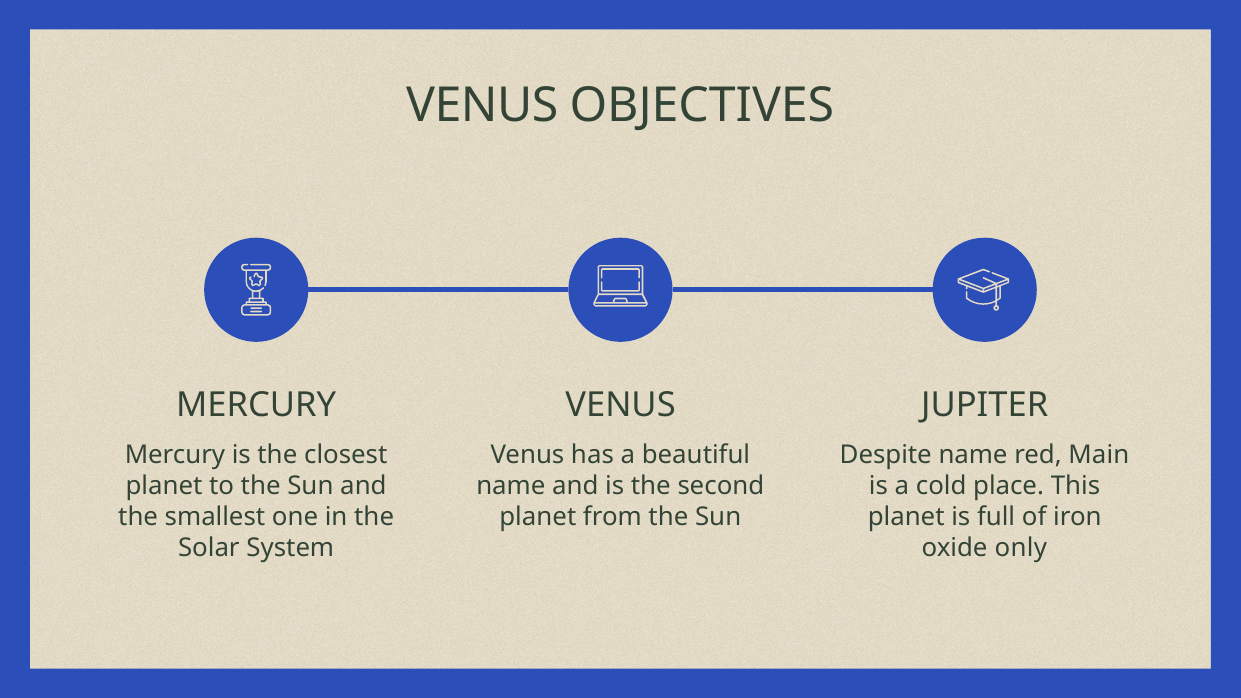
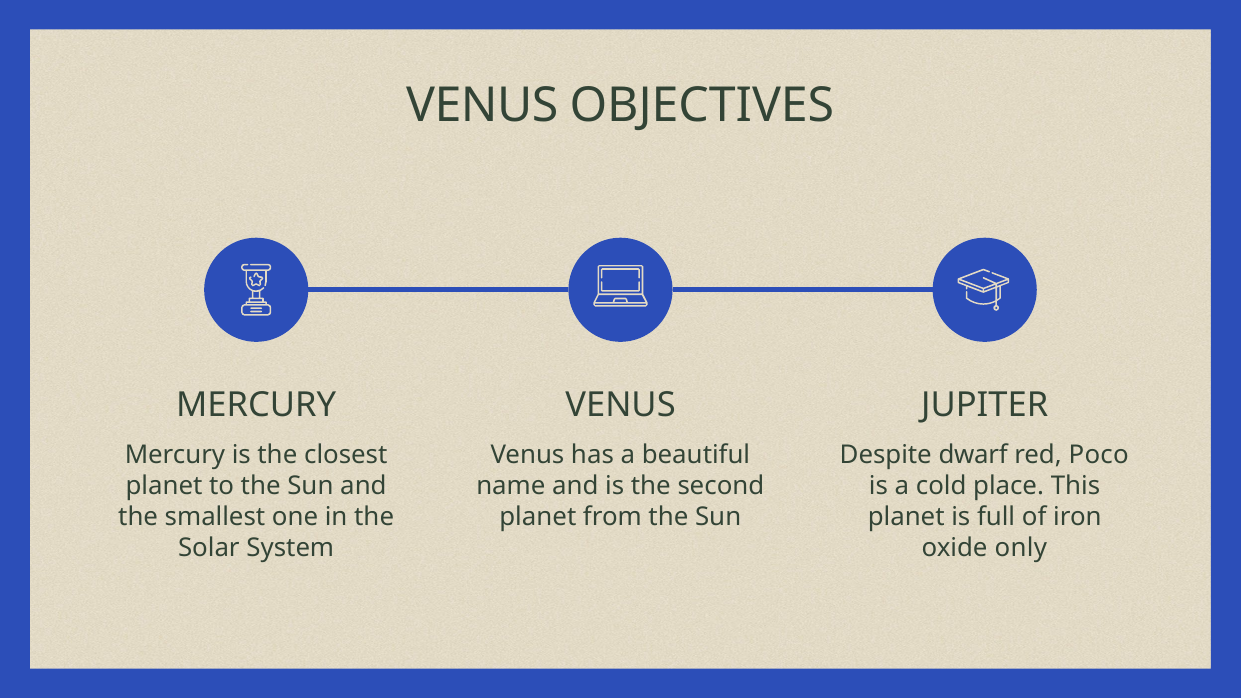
Despite name: name -> dwarf
Main: Main -> Poco
